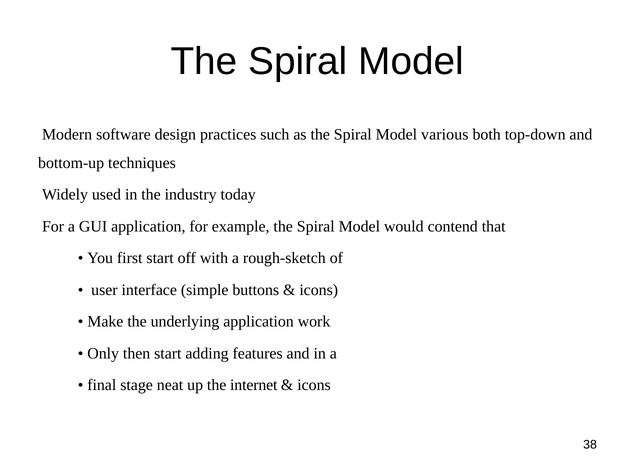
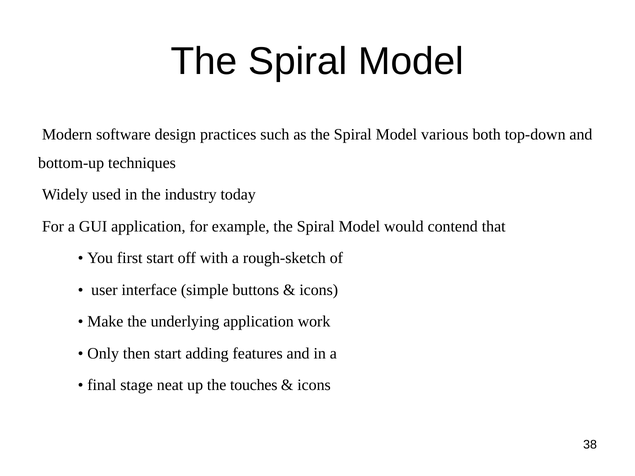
internet: internet -> touches
